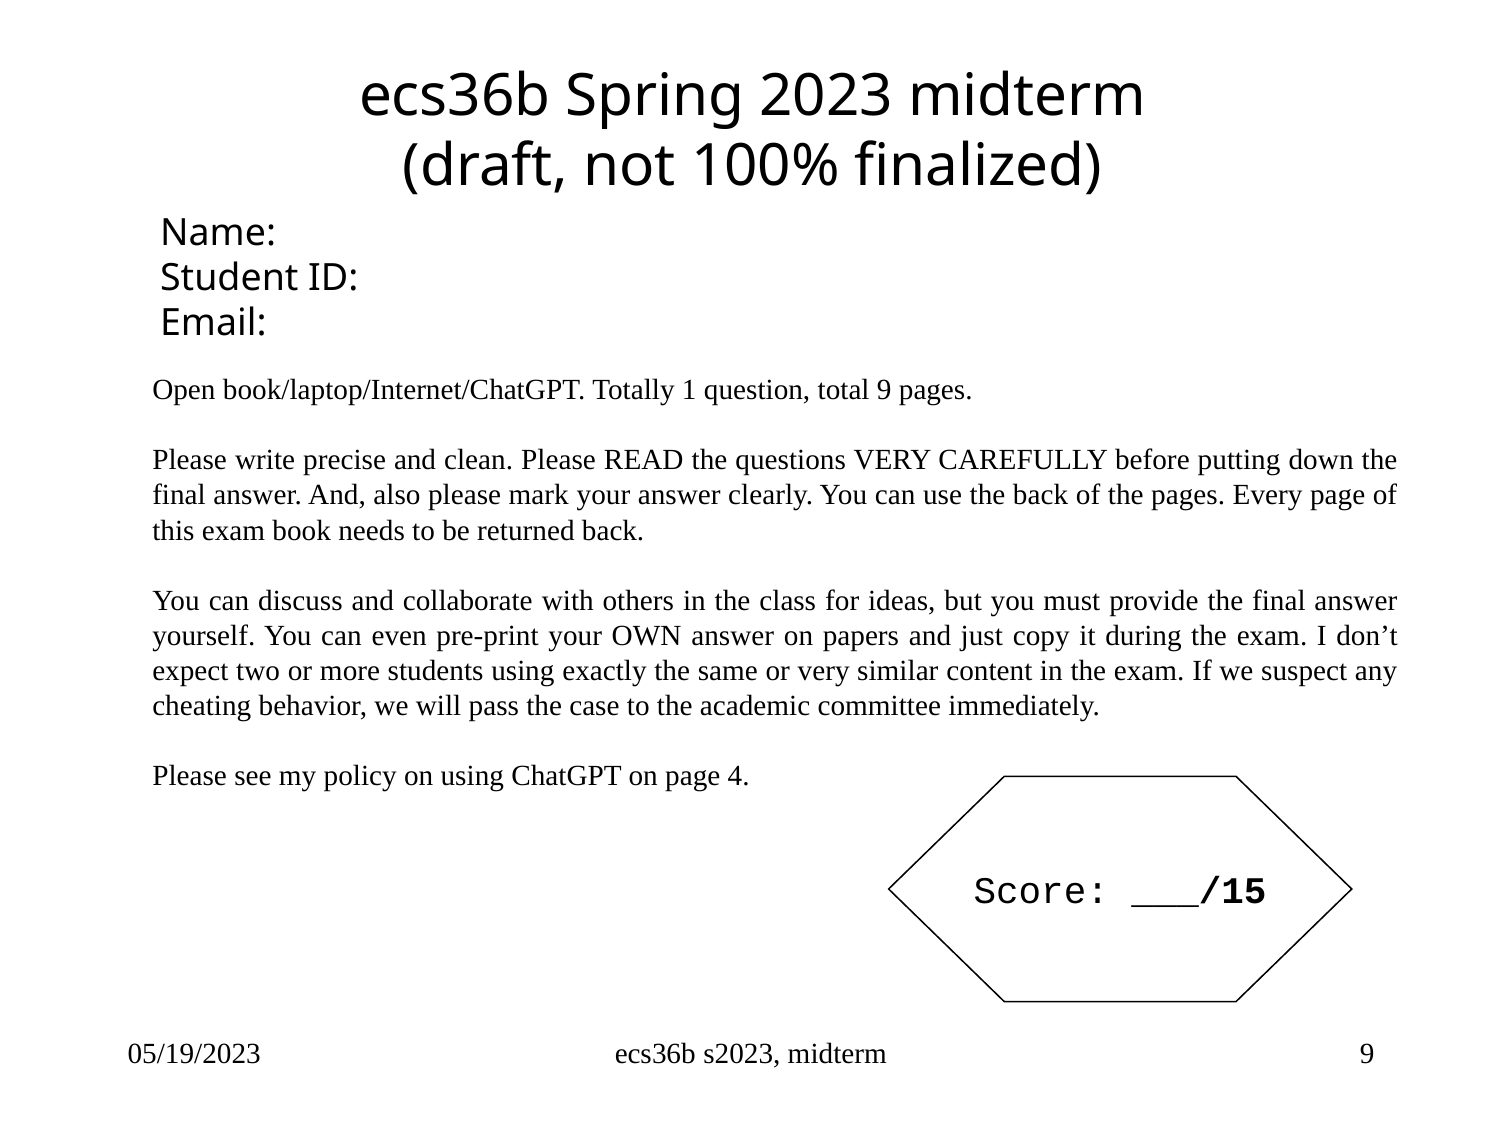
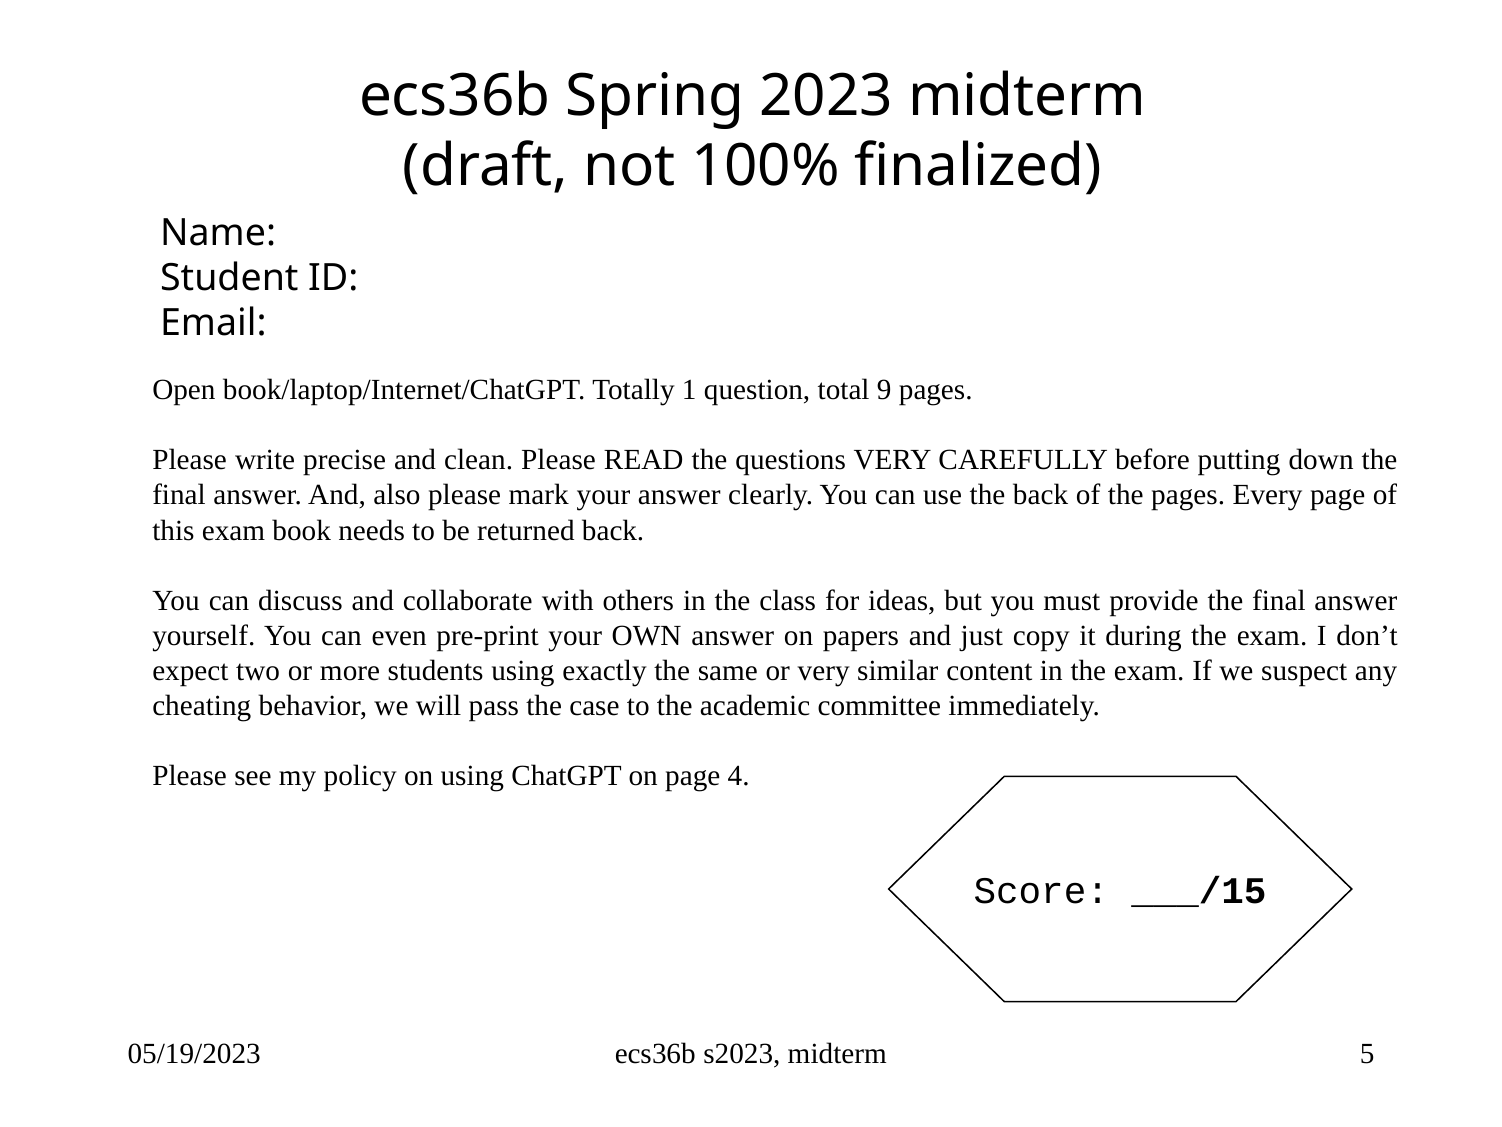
midterm 9: 9 -> 5
